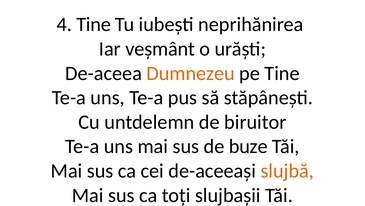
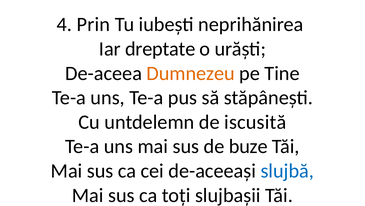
4 Tine: Tine -> Prin
veșmânt: veșmânt -> dreptate
biruitor: biruitor -> iscusită
slujbă colour: orange -> blue
